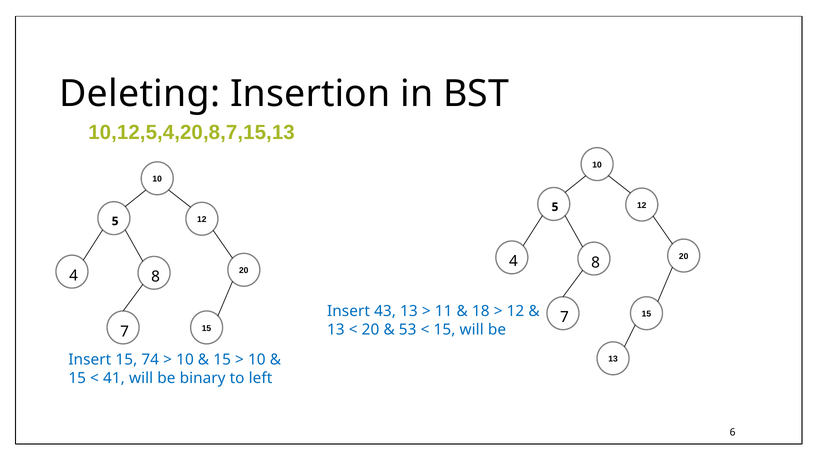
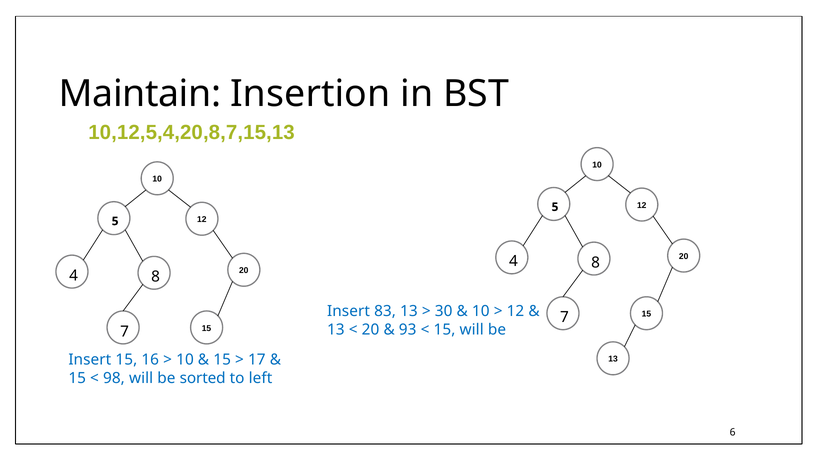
Deleting: Deleting -> Maintain
43: 43 -> 83
11: 11 -> 30
18 at (481, 311): 18 -> 10
53: 53 -> 93
74: 74 -> 16
10 at (257, 360): 10 -> 17
41: 41 -> 98
binary: binary -> sorted
